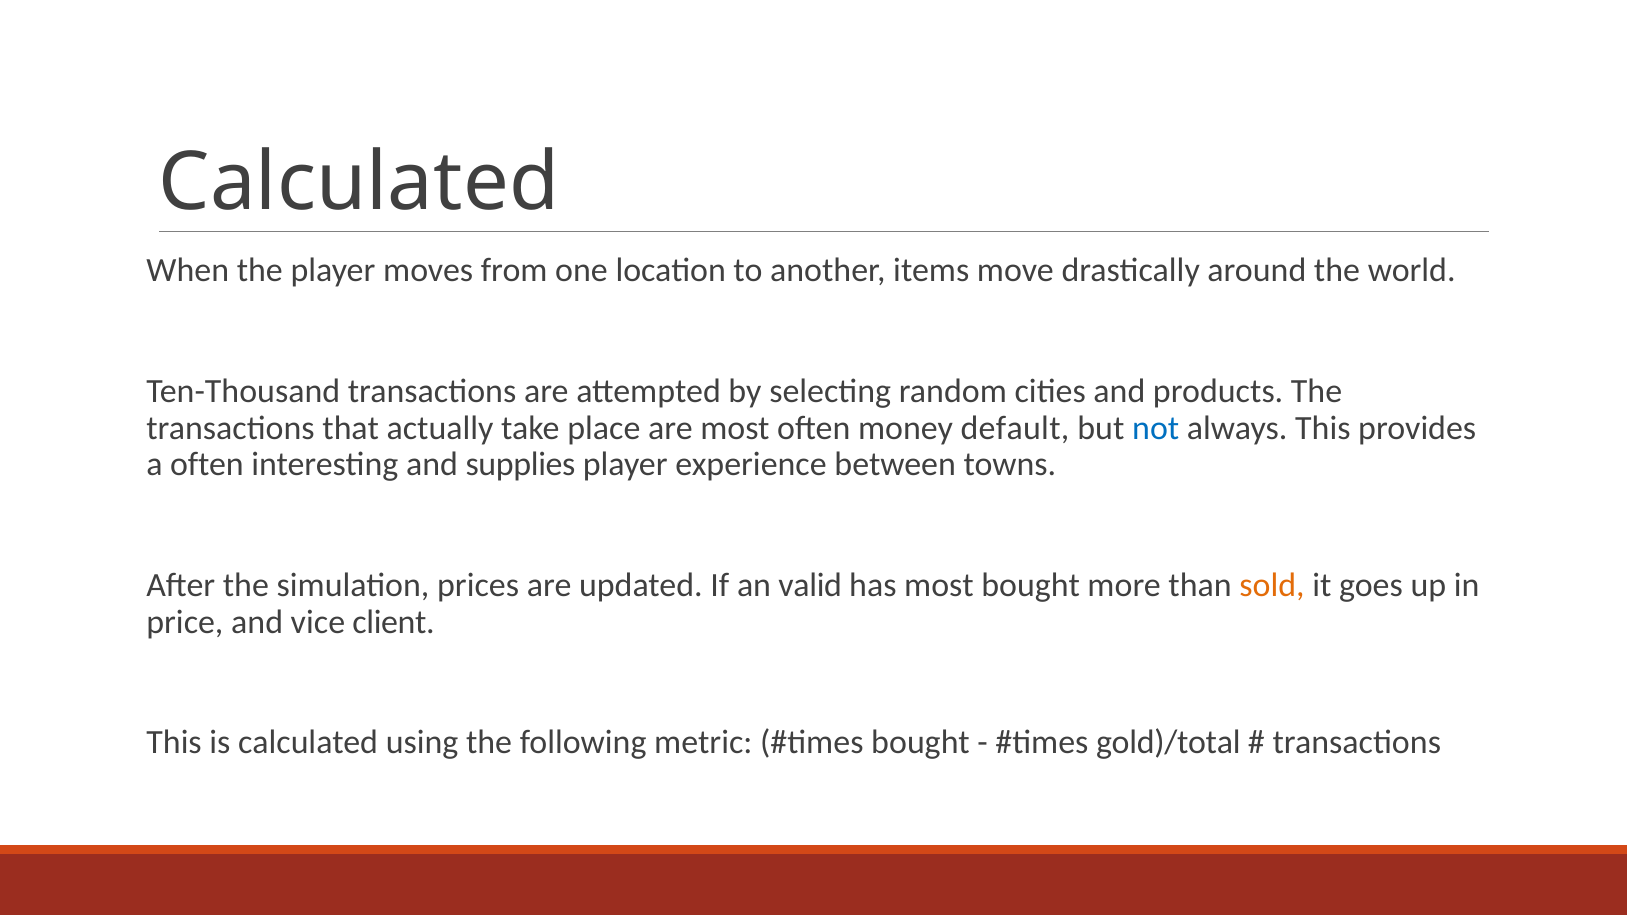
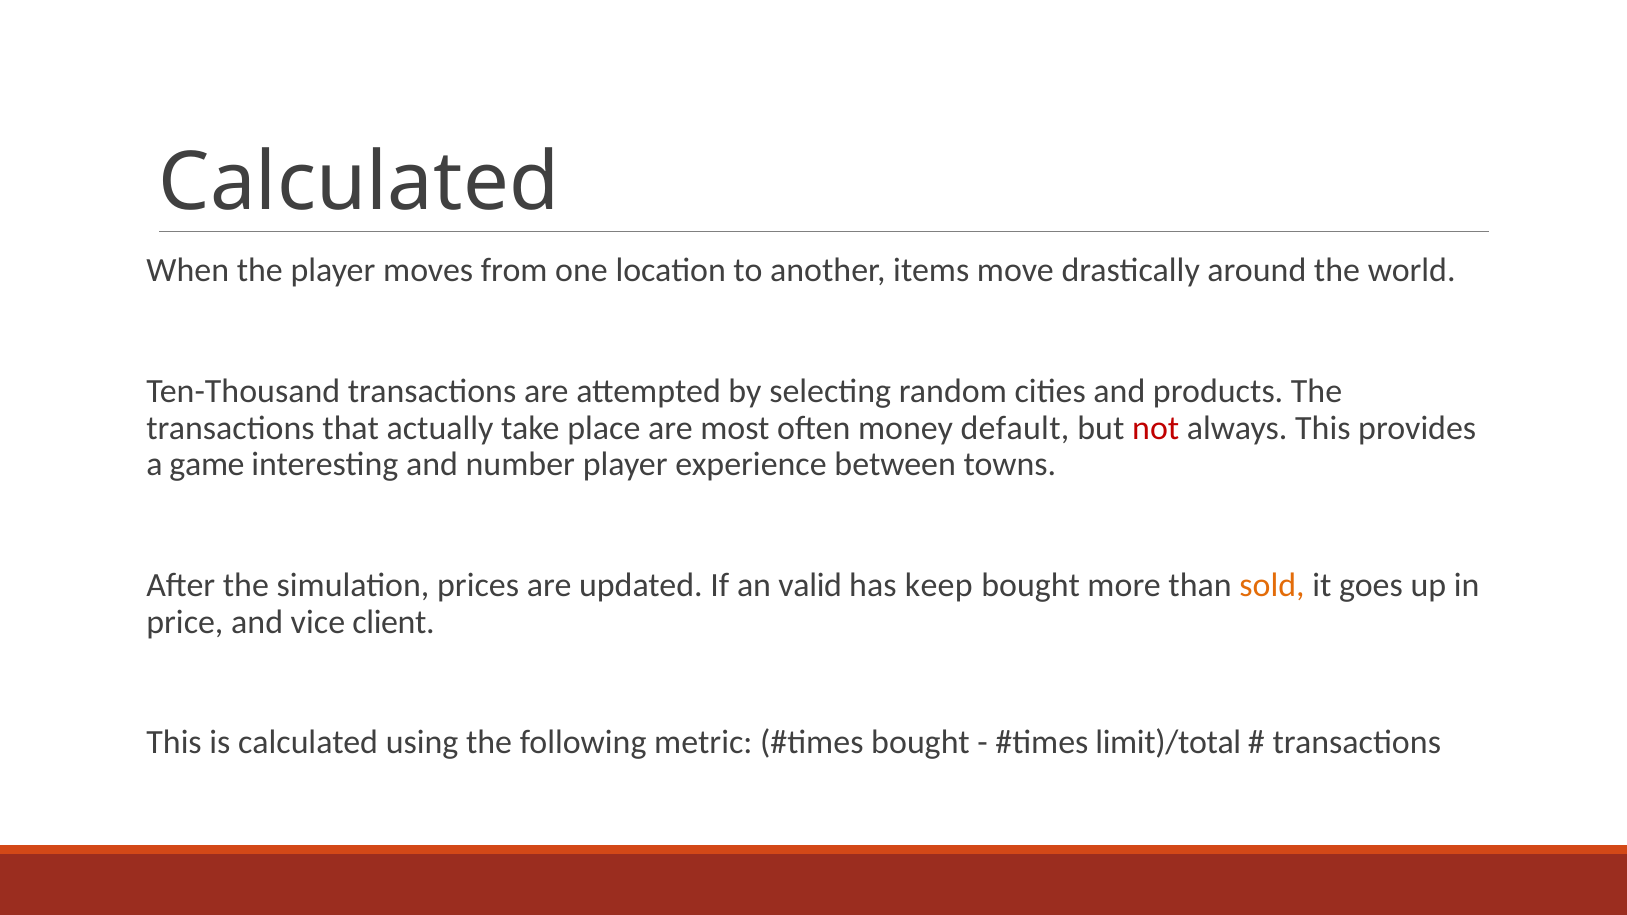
not colour: blue -> red
a often: often -> game
supplies: supplies -> number
has most: most -> keep
gold)/total: gold)/total -> limit)/total
